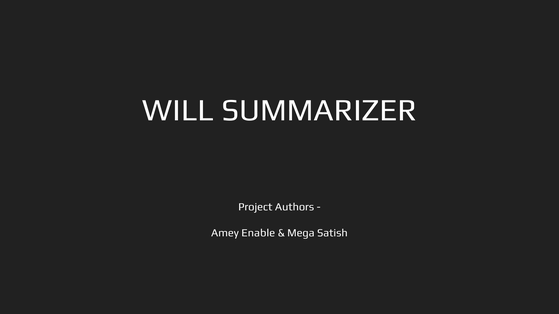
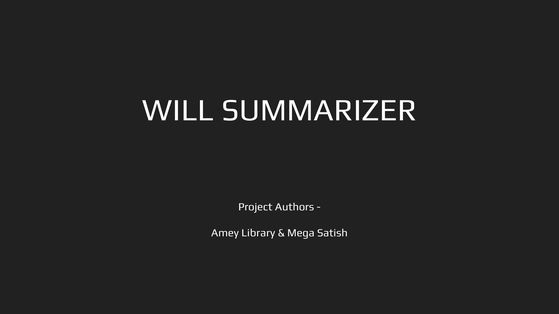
Enable: Enable -> Library
